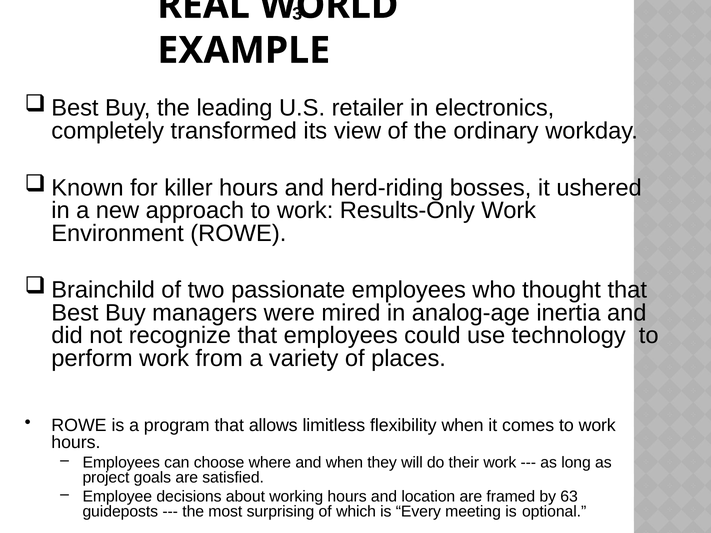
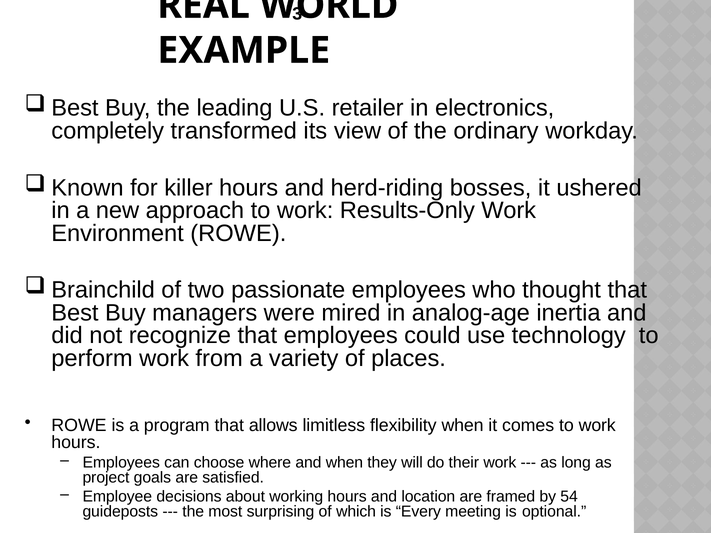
63: 63 -> 54
